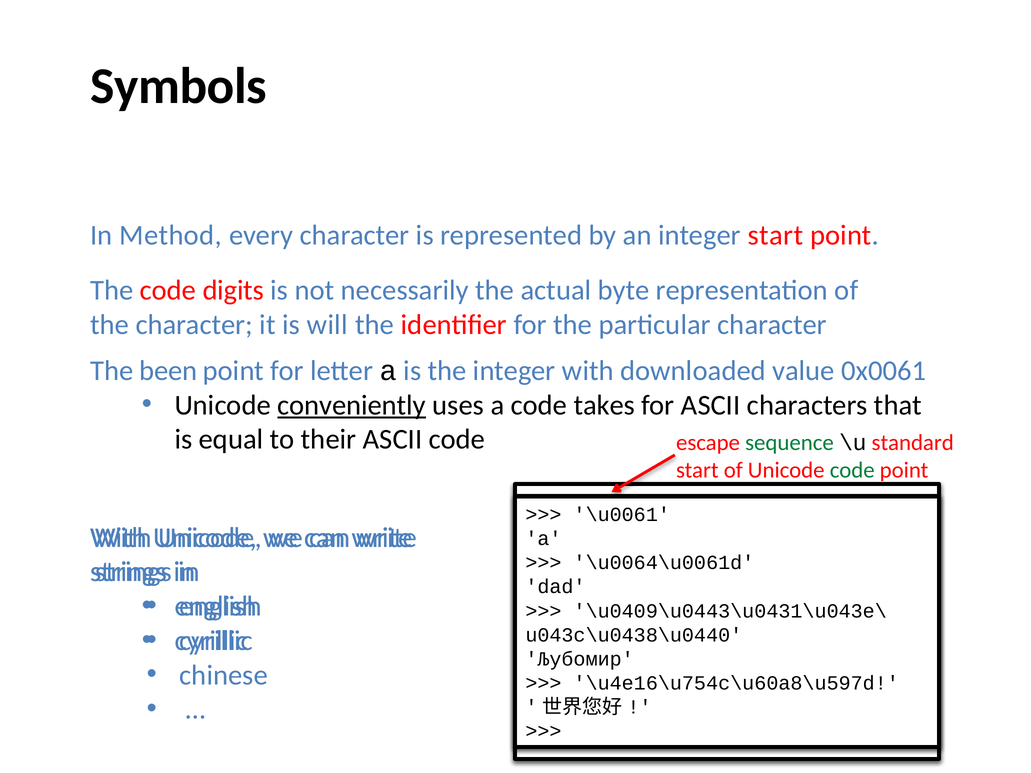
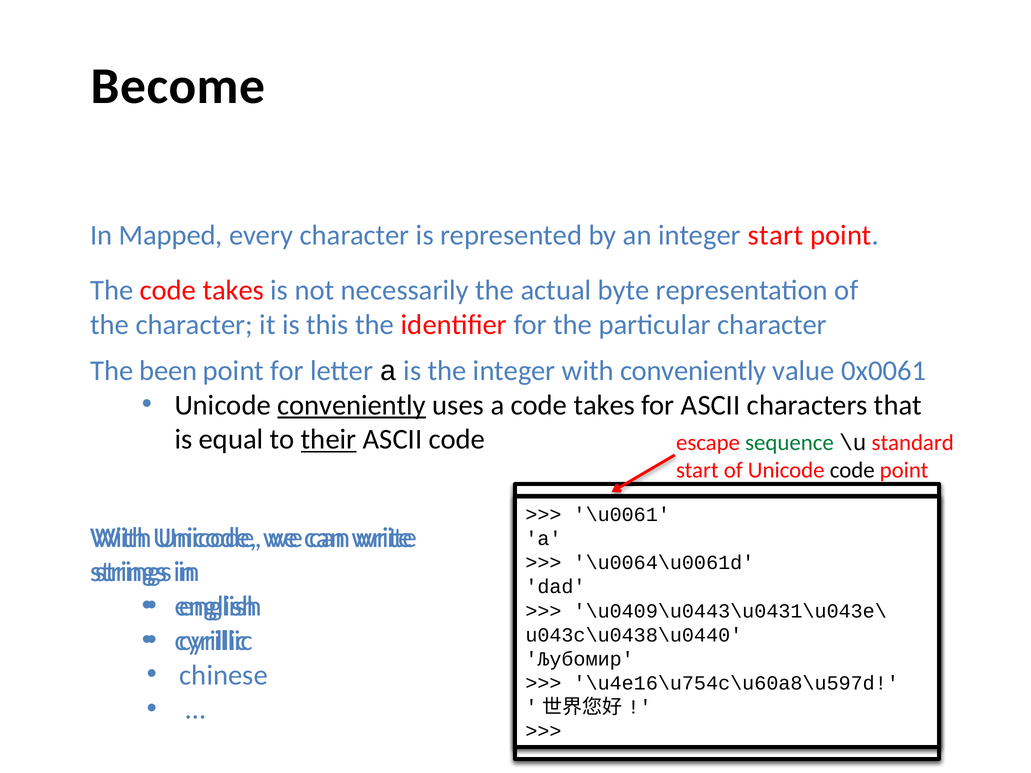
Symbols: Symbols -> Become
Method: Method -> Mapped
The code digits: digits -> takes
will: will -> this
with downloaded: downloaded -> conveniently
their underline: none -> present
code at (852, 470) colour: green -> black
